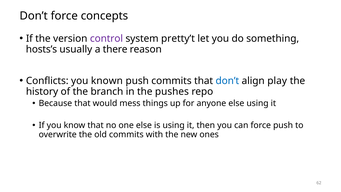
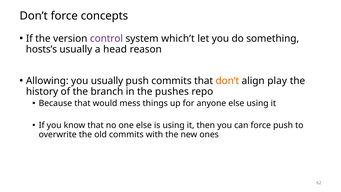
pretty’t: pretty’t -> which’t
there: there -> head
Conflicts: Conflicts -> Allowing
you known: known -> usually
don’t at (227, 81) colour: blue -> orange
